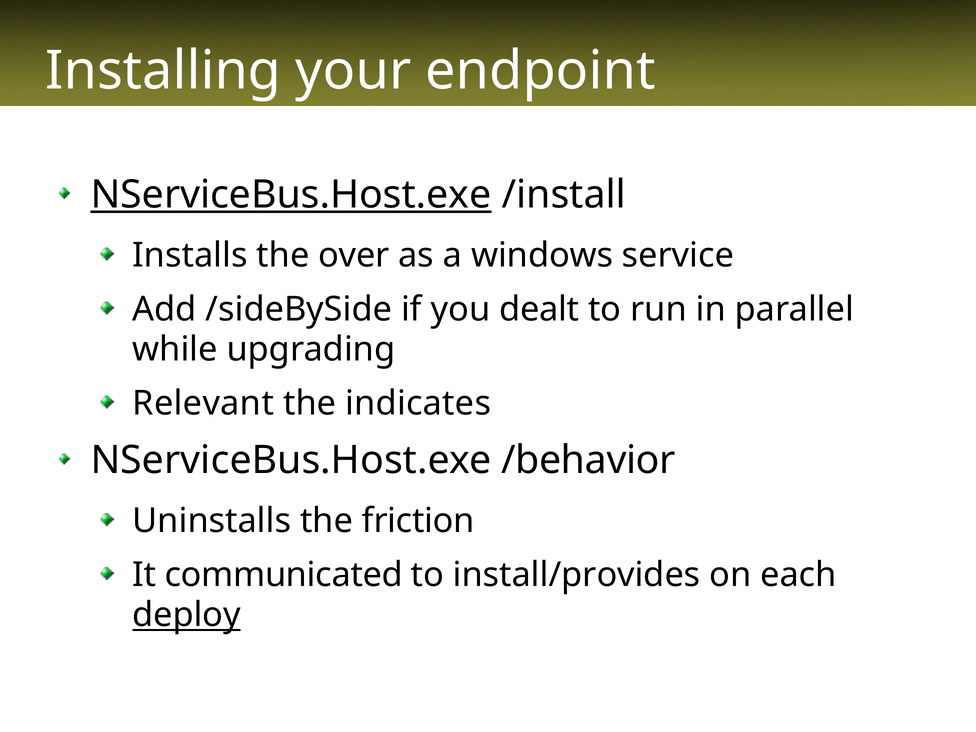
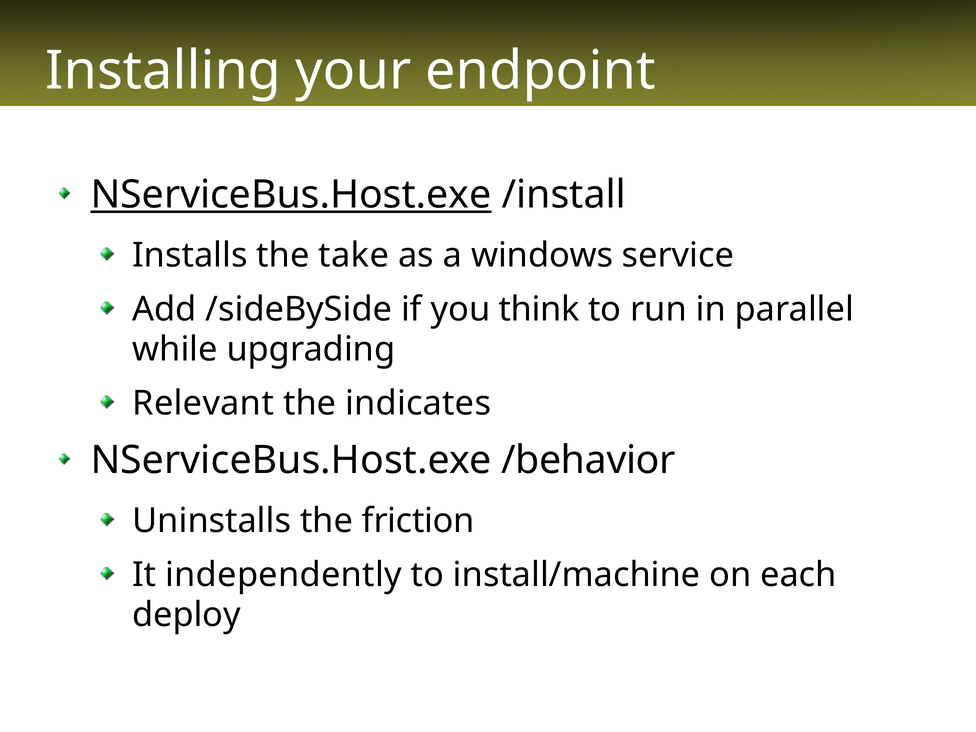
over: over -> take
dealt: dealt -> think
communicated: communicated -> independently
install/provides: install/provides -> install/machine
deploy underline: present -> none
